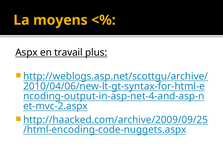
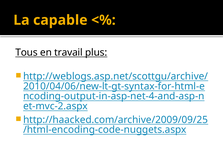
moyens: moyens -> capable
Aspx: Aspx -> Tous
